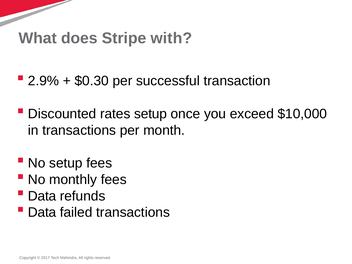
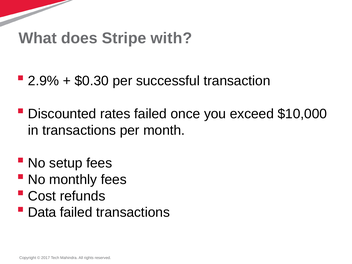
rates setup: setup -> failed
Data at (42, 196): Data -> Cost
